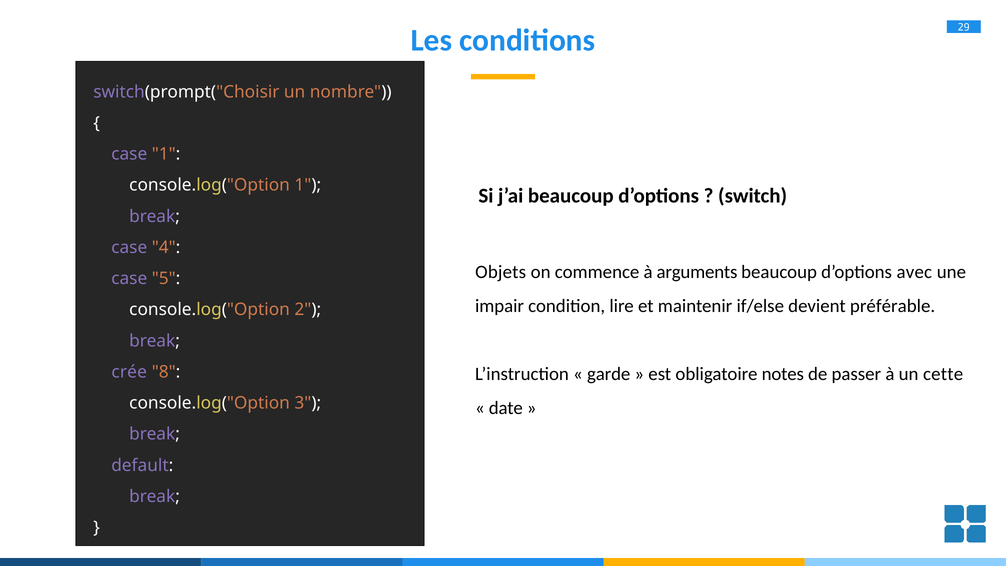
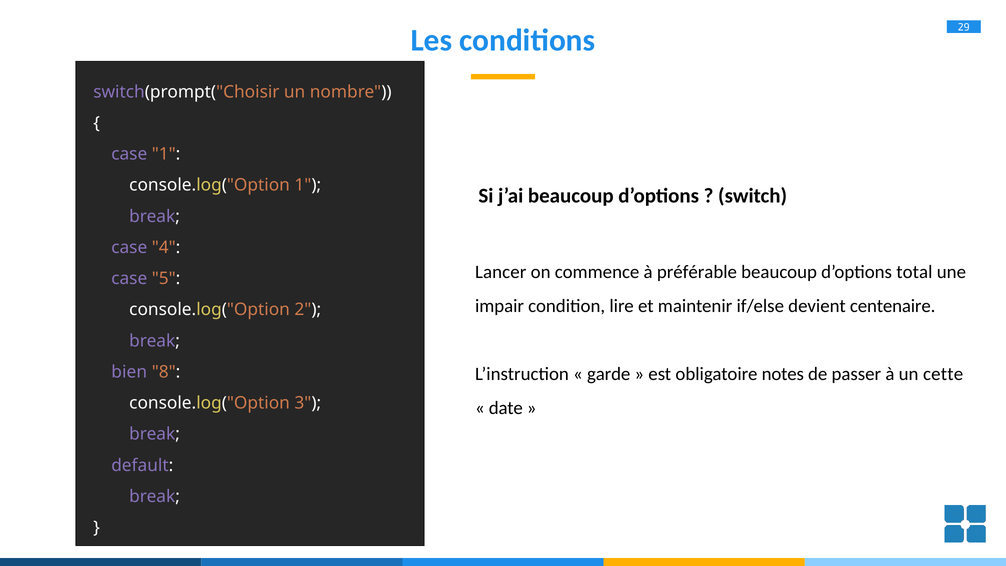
Objets: Objets -> Lancer
arguments: arguments -> préférable
avec: avec -> total
préférable: préférable -> centenaire
crée: crée -> bien
